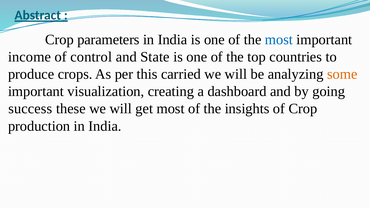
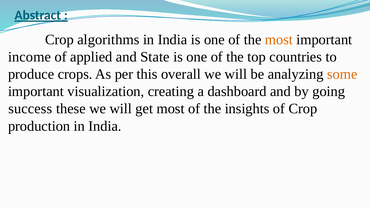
parameters: parameters -> algorithms
most at (279, 40) colour: blue -> orange
control: control -> applied
carried: carried -> overall
